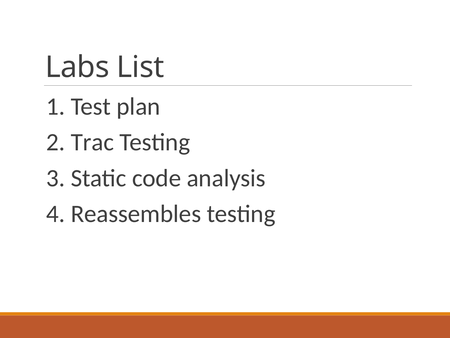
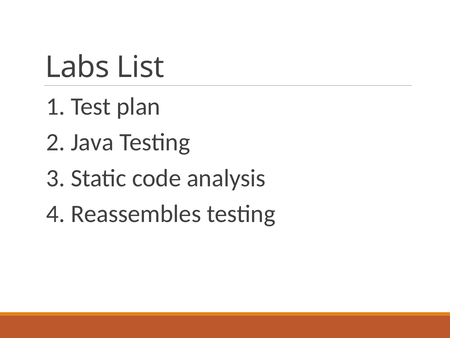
Trac: Trac -> Java
